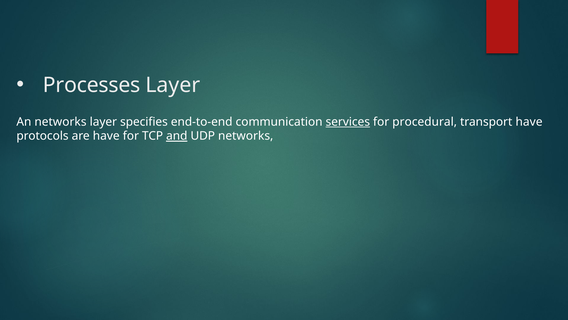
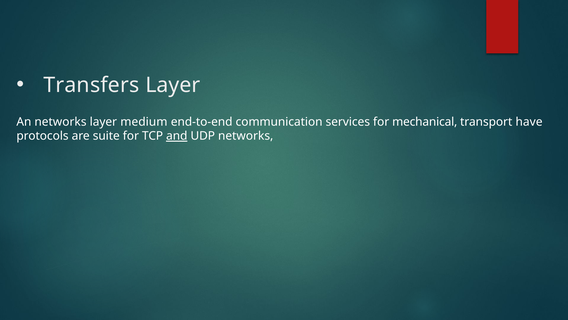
Processes: Processes -> Transfers
specifies: specifies -> medium
services underline: present -> none
procedural: procedural -> mechanical
are have: have -> suite
